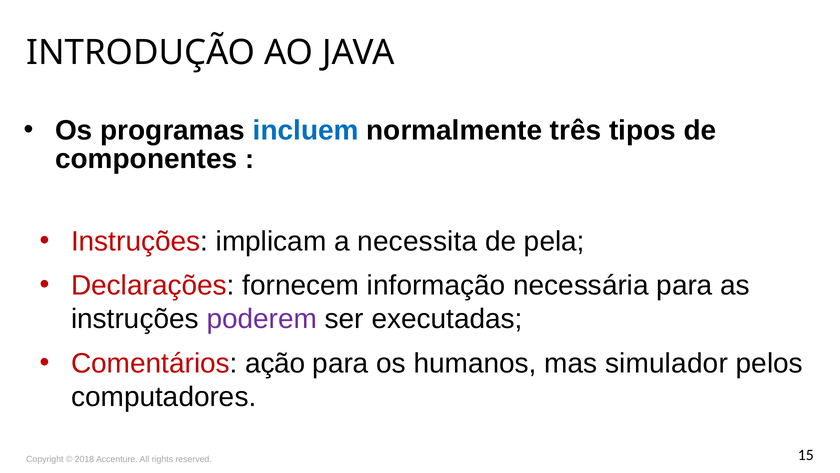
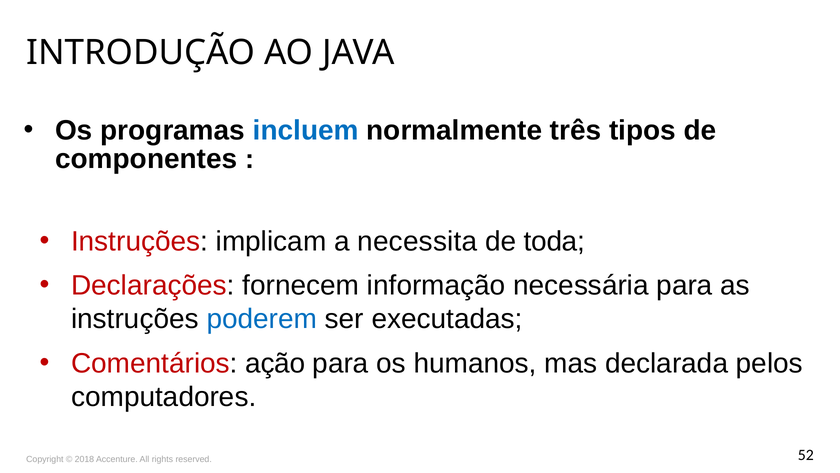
pela: pela -> toda
poderem colour: purple -> blue
simulador: simulador -> declarada
15: 15 -> 52
